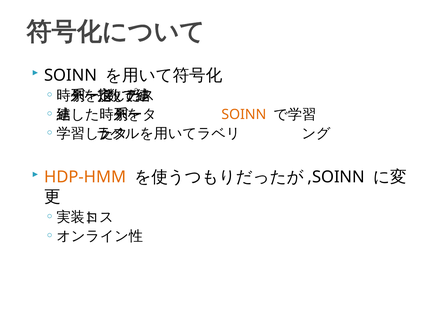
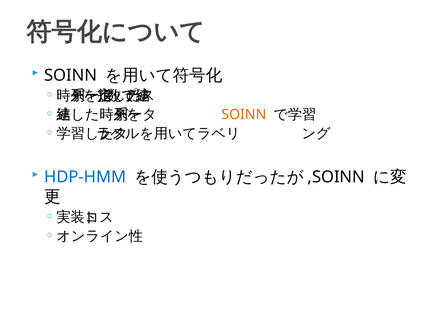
HDP-HMM colour: orange -> blue
